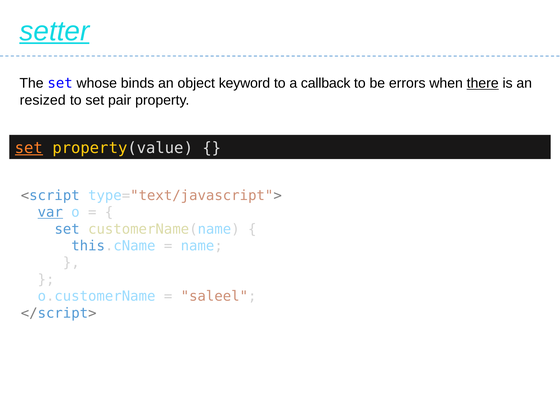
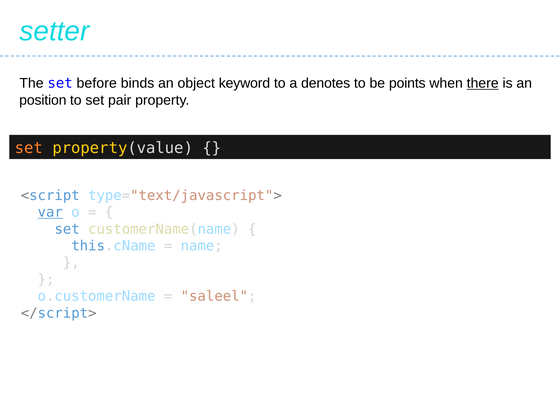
setter underline: present -> none
whose: whose -> before
callback: callback -> denotes
errors: errors -> points
resized: resized -> position
set at (29, 148) underline: present -> none
